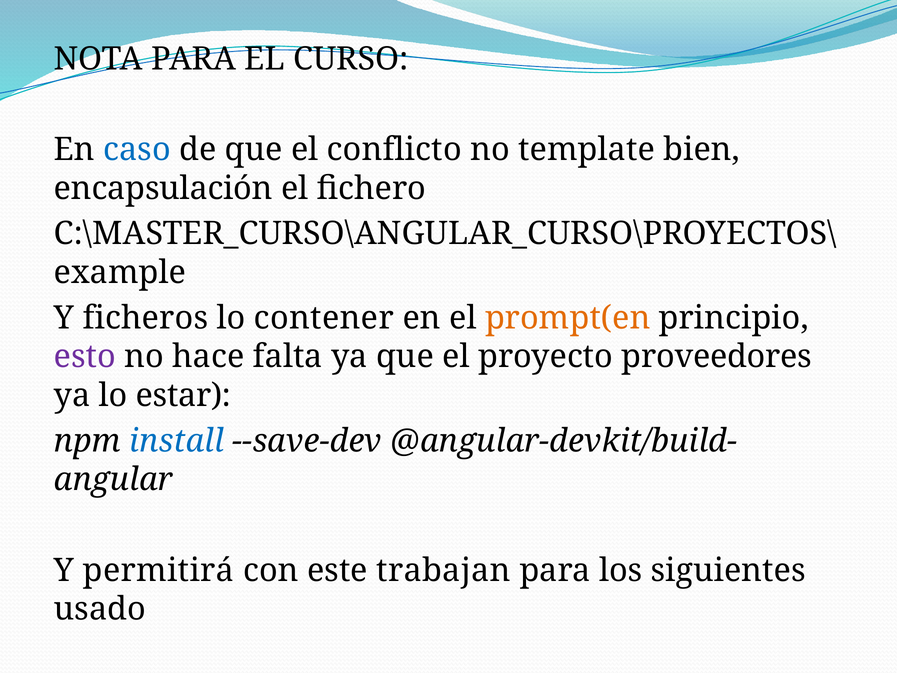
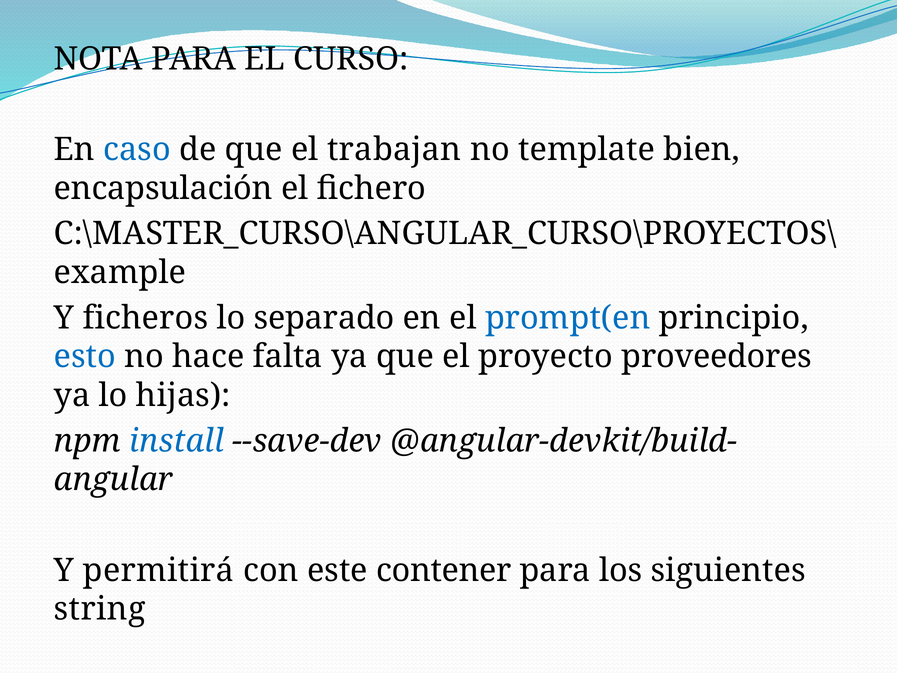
conflicto: conflicto -> trabajan
contener: contener -> separado
prompt(en colour: orange -> blue
esto colour: purple -> blue
estar: estar -> hijas
trabajan: trabajan -> contener
usado: usado -> string
